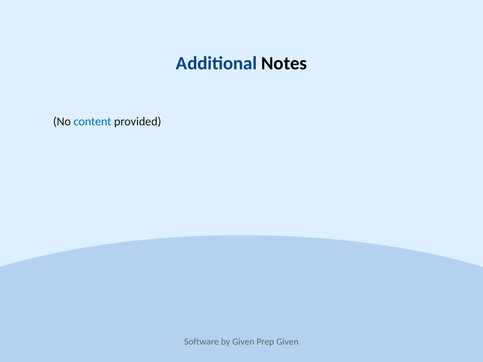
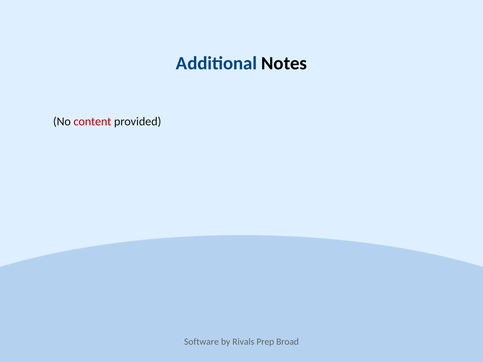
content colour: blue -> red
by Given: Given -> Rivals
Prep Given: Given -> Broad
